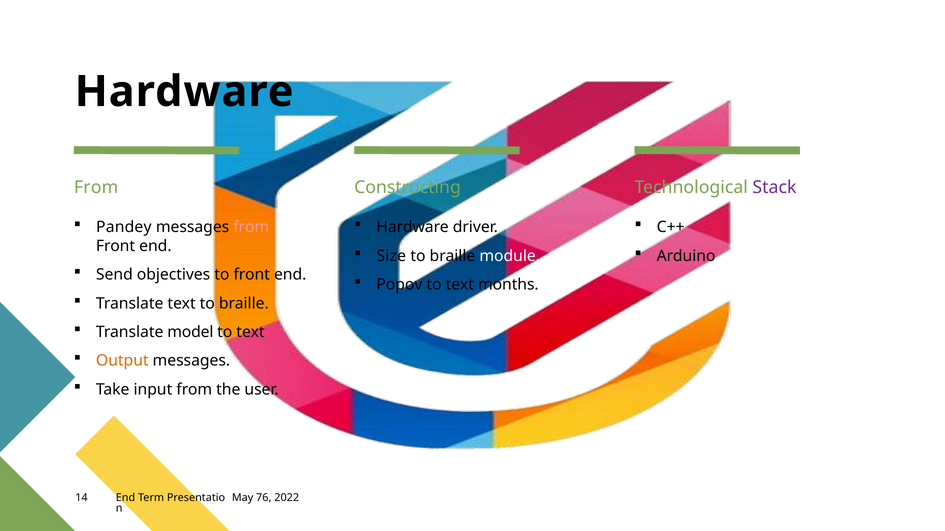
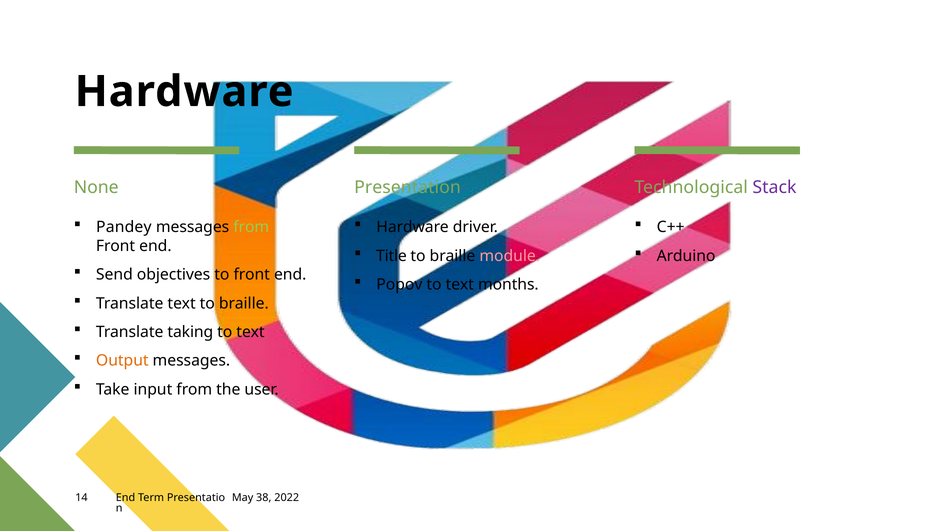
From at (96, 188): From -> None
Constructing: Constructing -> Presentation
from at (251, 227) colour: pink -> light green
Size: Size -> Title
module colour: white -> pink
model: model -> taking
76: 76 -> 38
